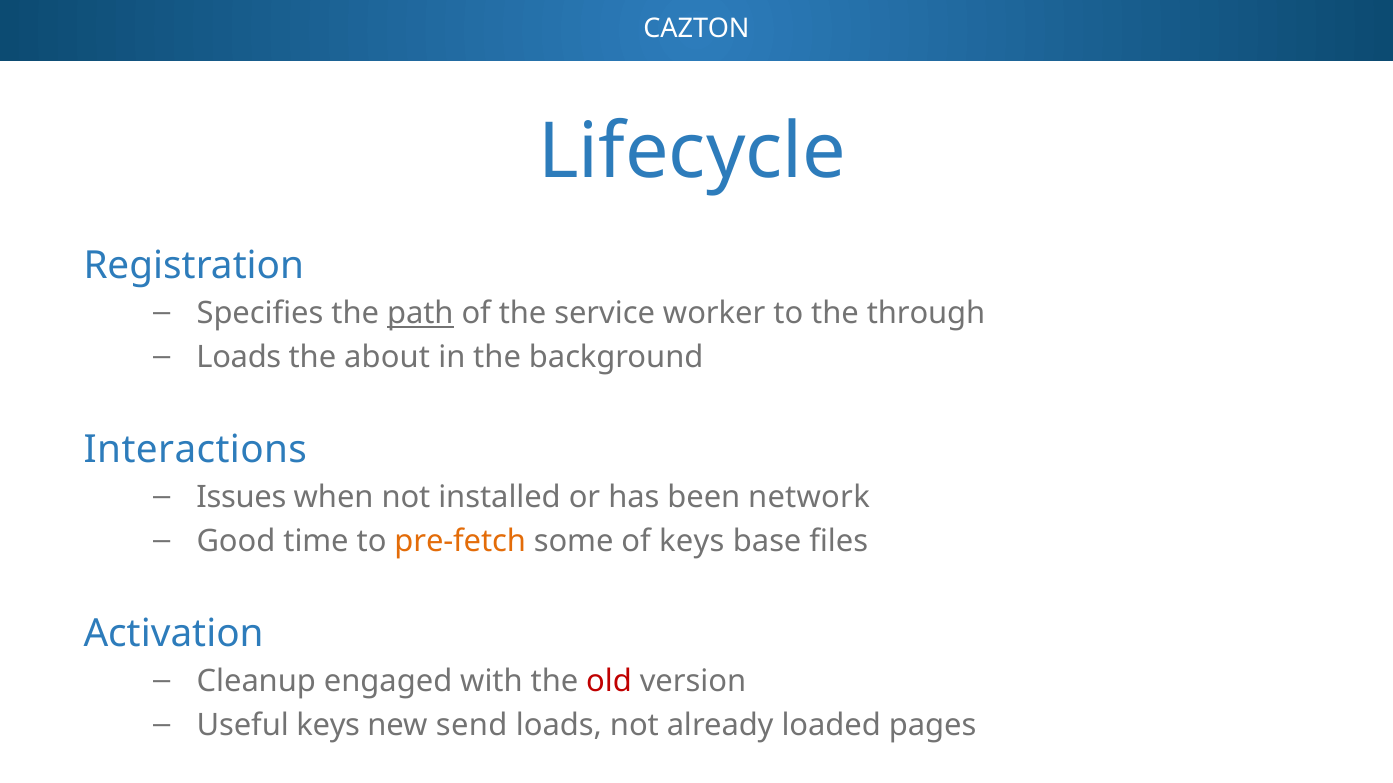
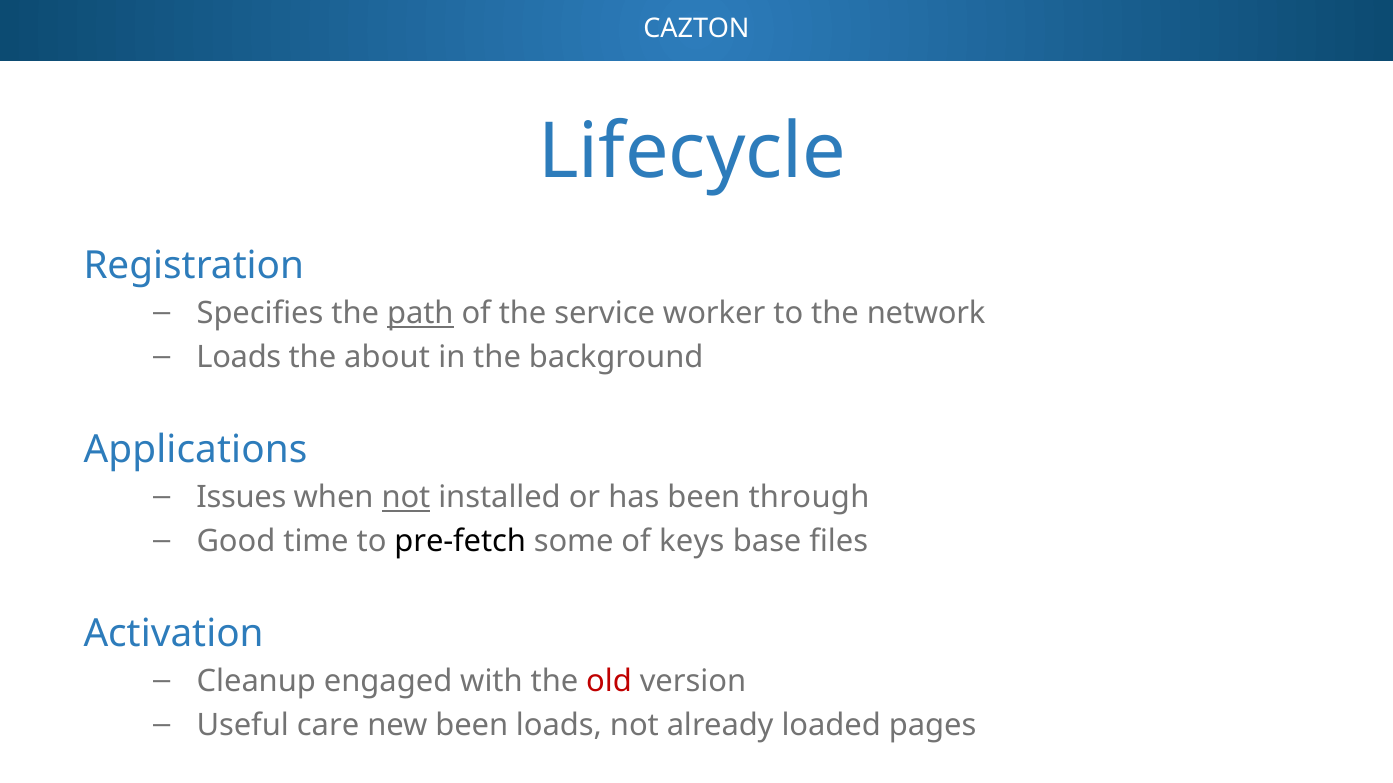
through: through -> network
Interactions: Interactions -> Applications
not at (406, 498) underline: none -> present
network: network -> through
pre-fetch colour: orange -> black
Useful keys: keys -> care
new send: send -> been
